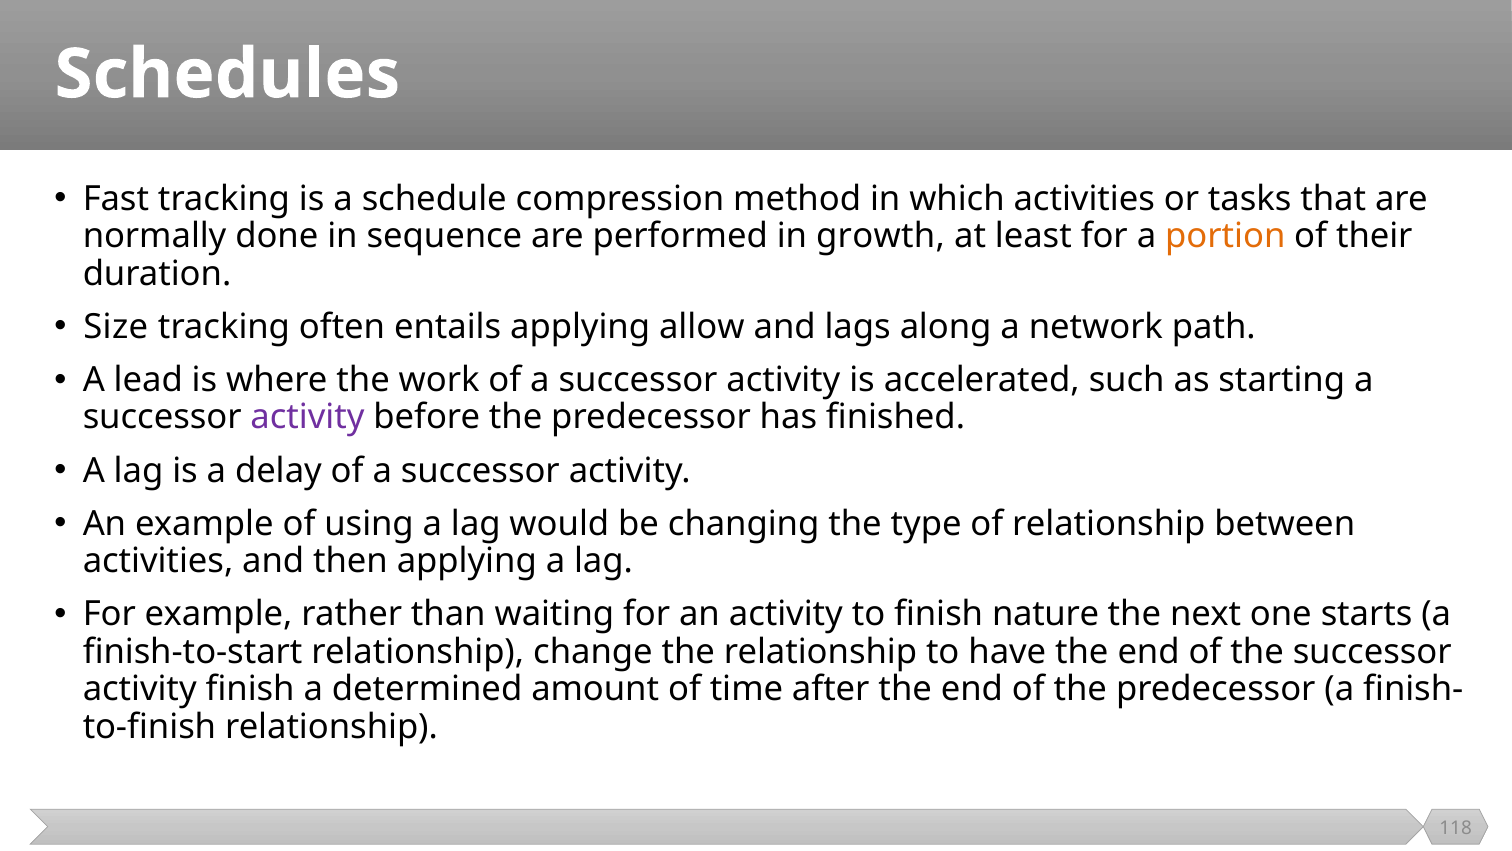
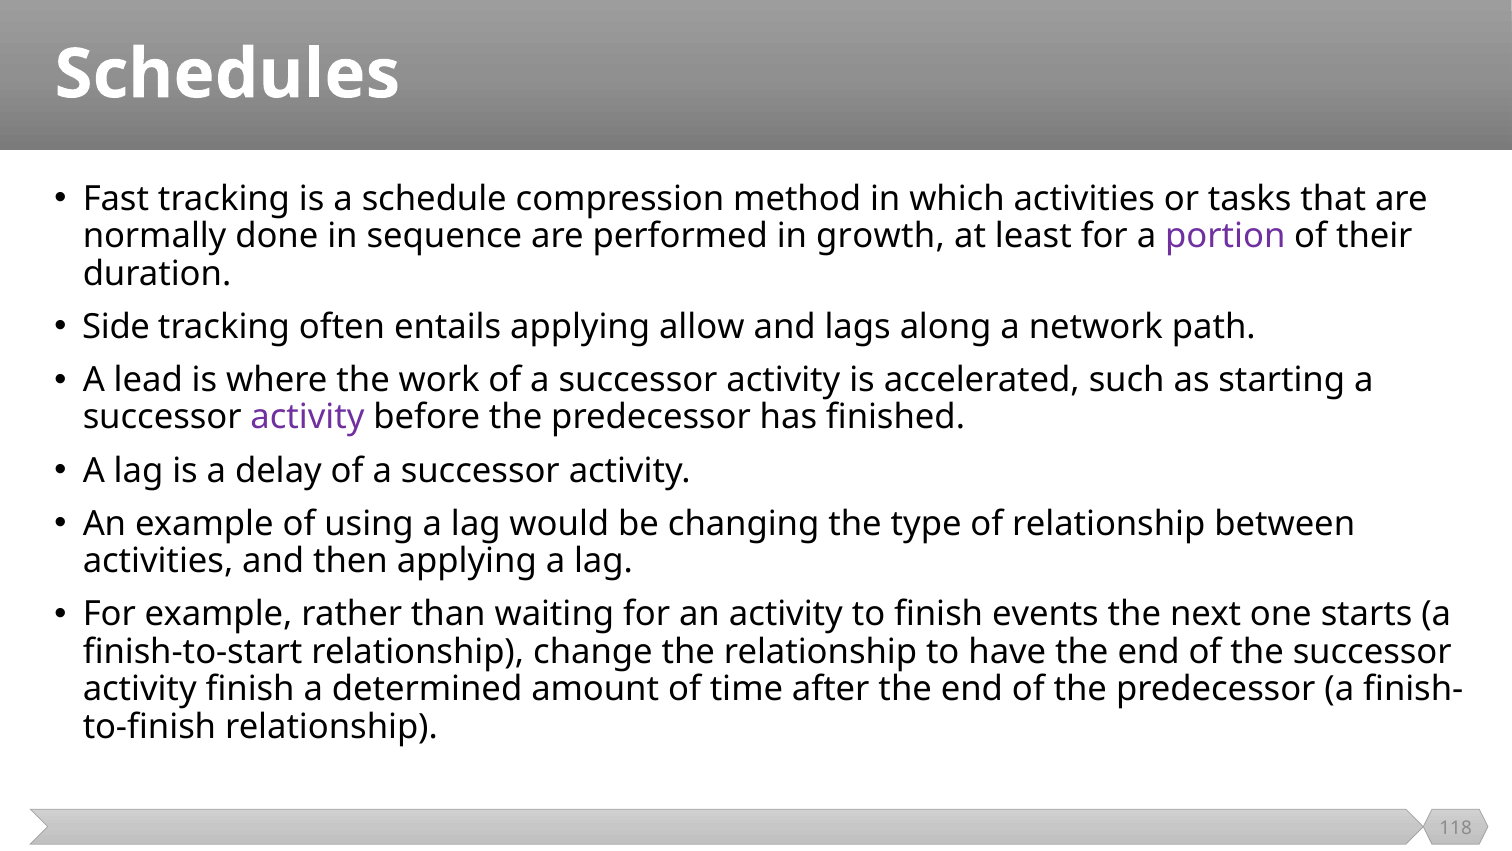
portion colour: orange -> purple
Size: Size -> Side
nature: nature -> events
